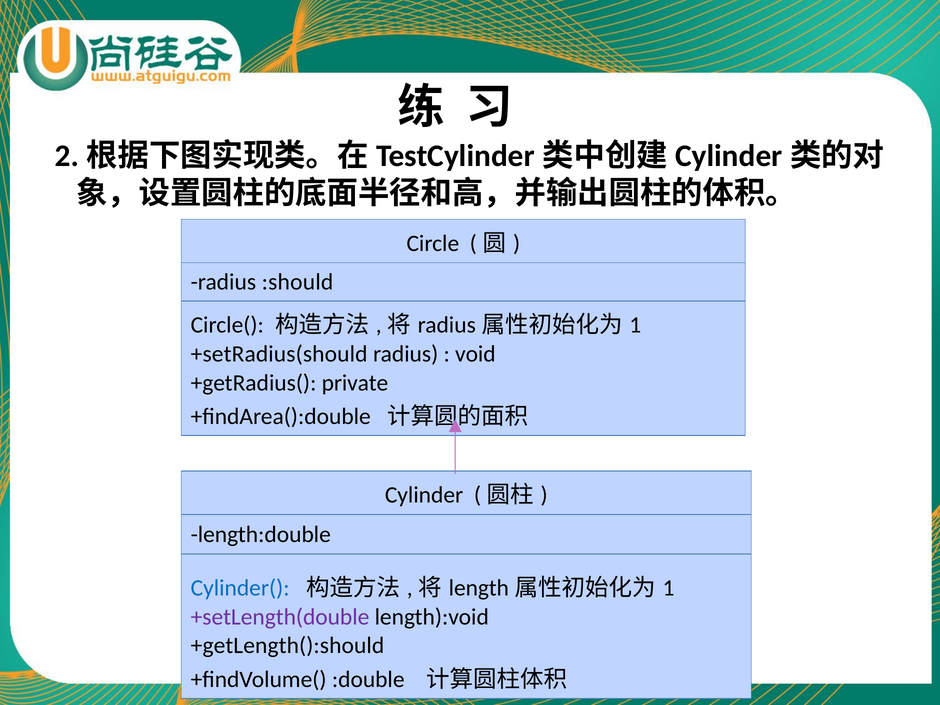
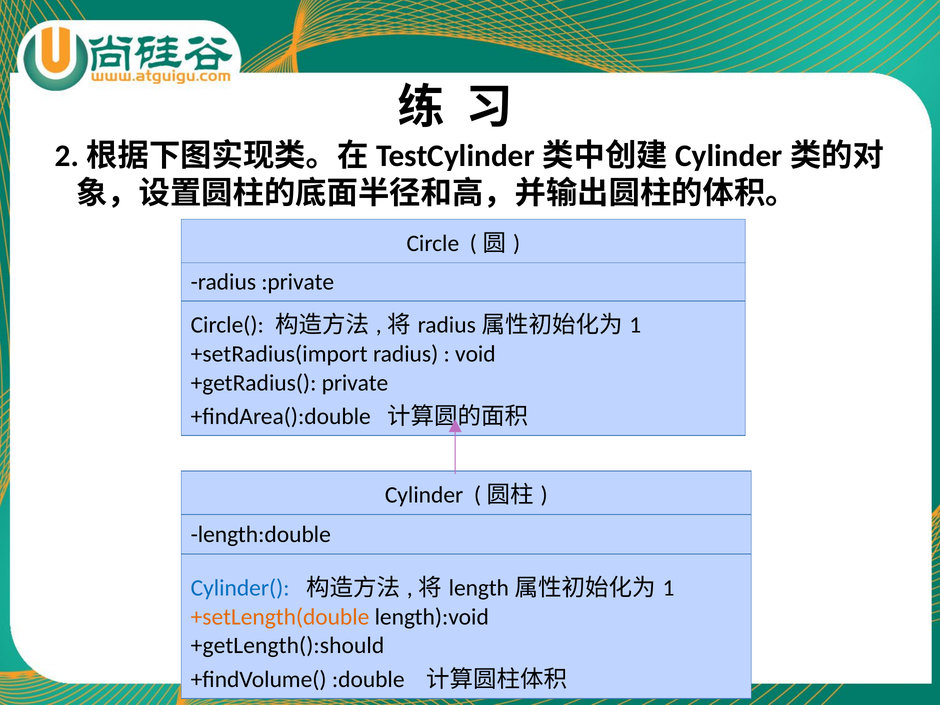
:should: :should -> :private
+setRadius(should: +setRadius(should -> +setRadius(import
+setLength(double colour: purple -> orange
